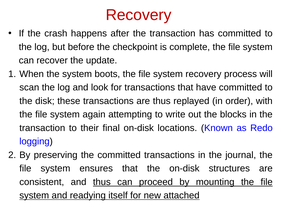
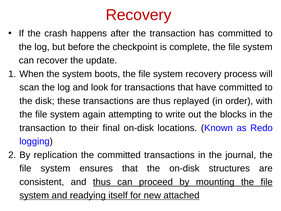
preserving: preserving -> replication
